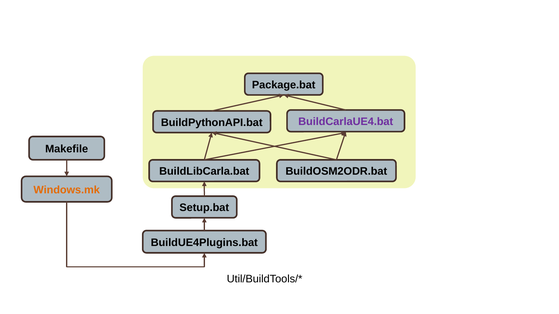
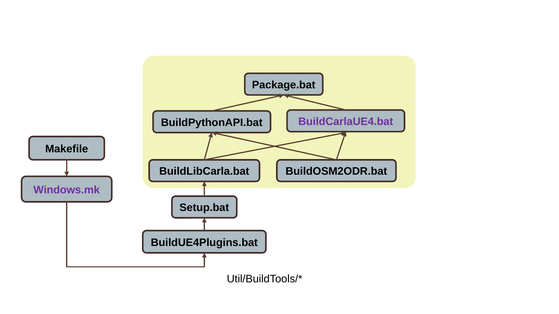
Windows.mk colour: orange -> purple
